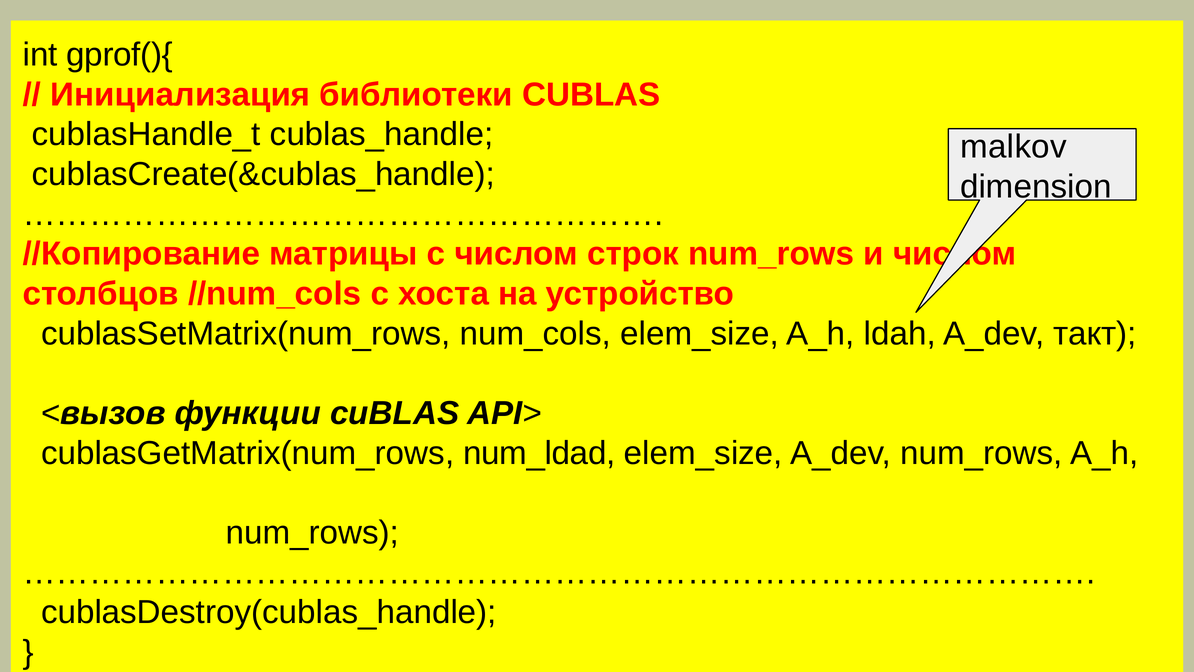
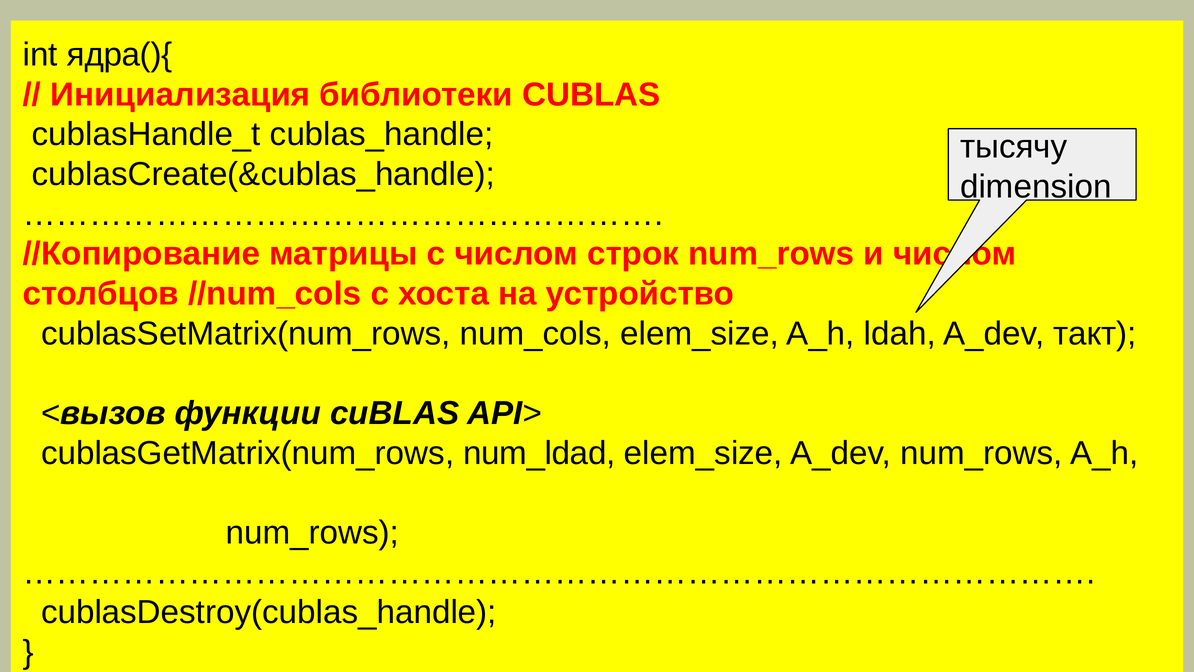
gprof(){: gprof(){ -> ядра(){
malkov: malkov -> тысячу
